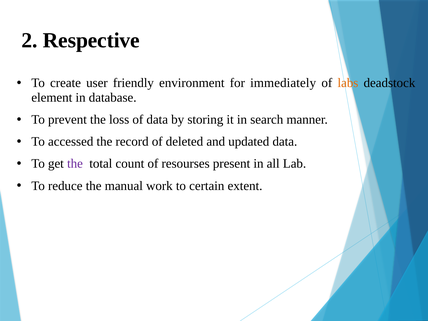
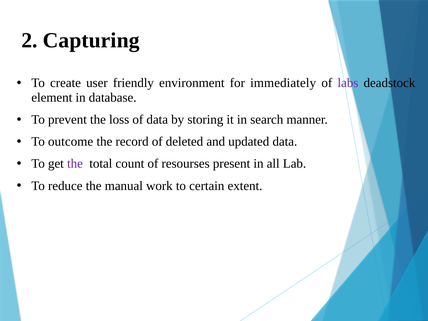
Respective: Respective -> Capturing
labs colour: orange -> purple
accessed: accessed -> outcome
